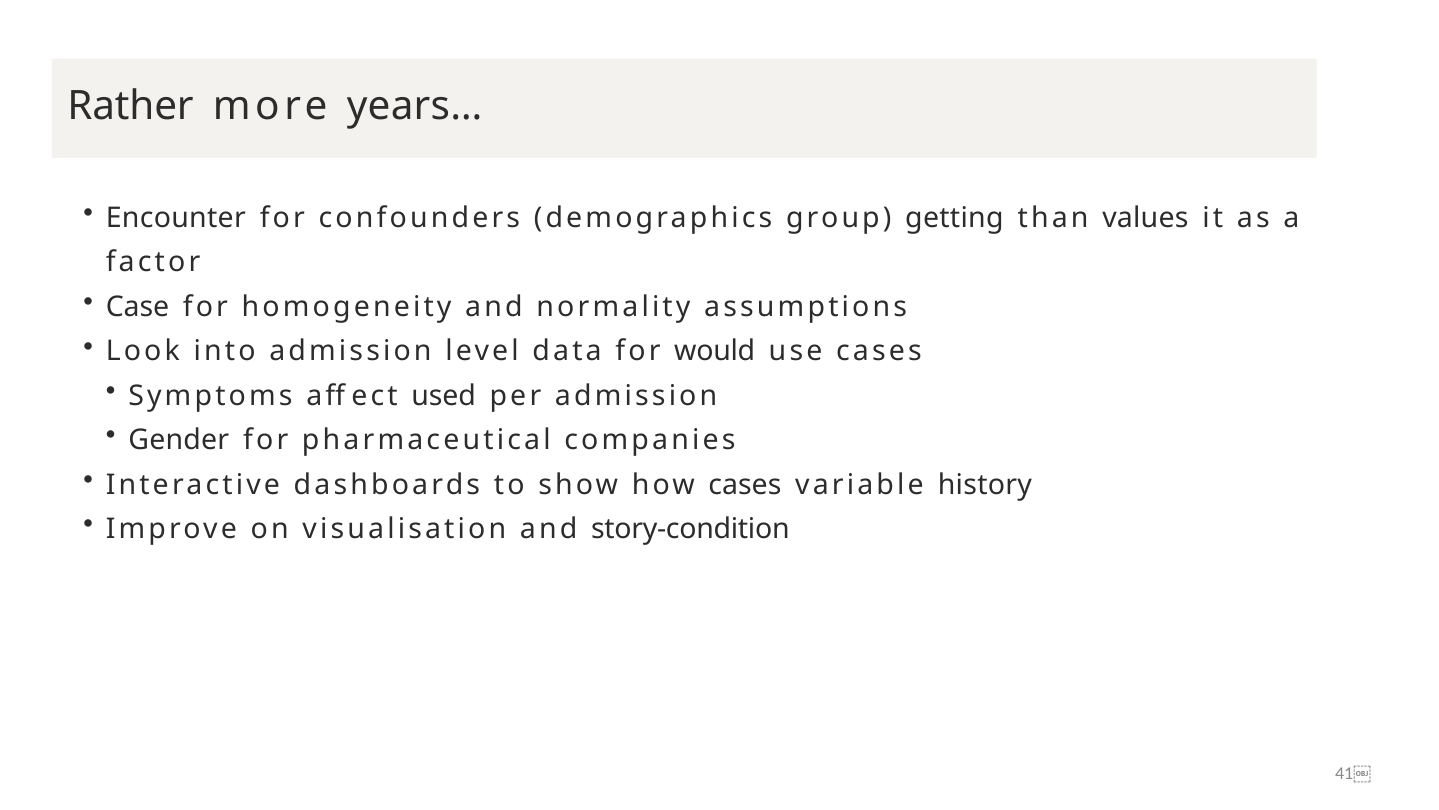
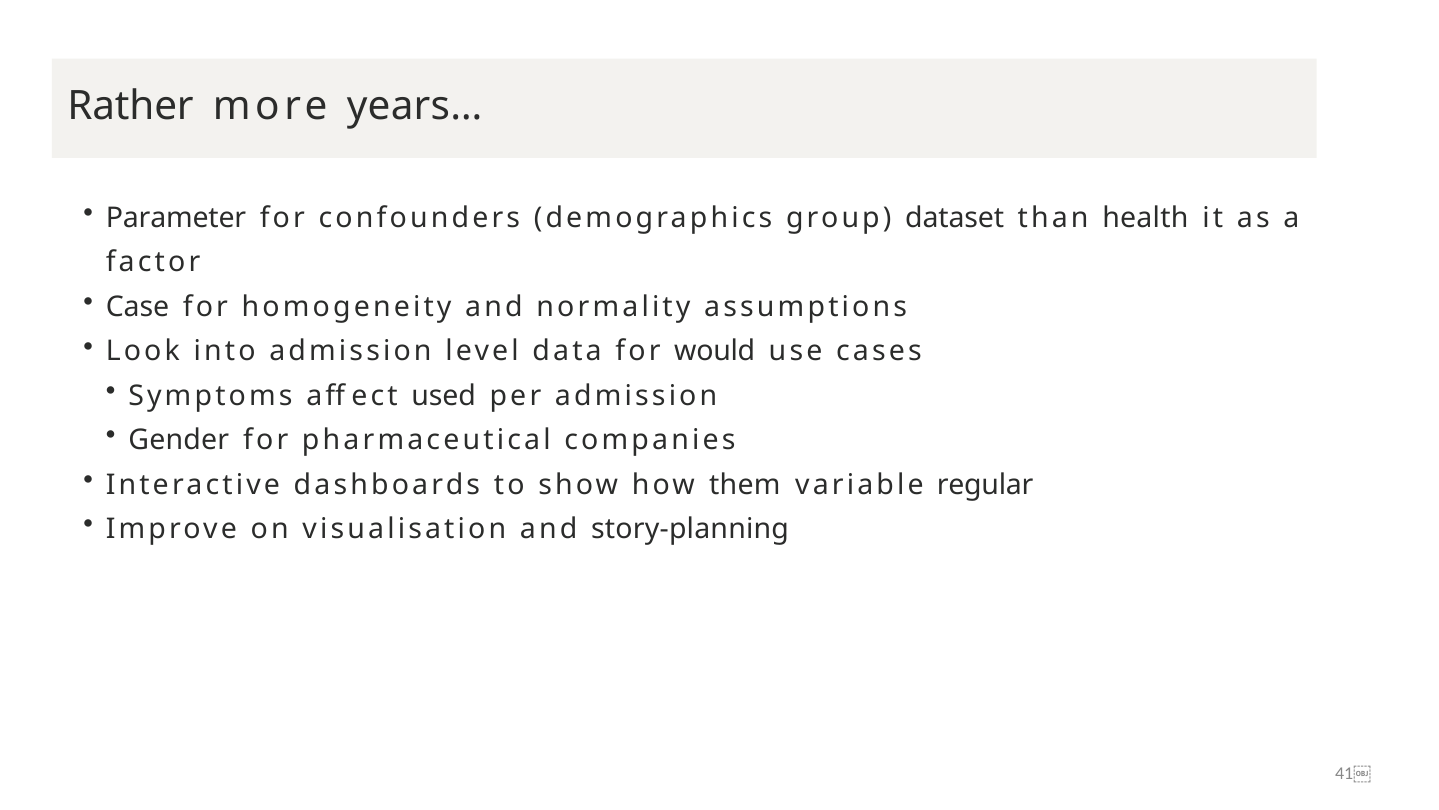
Encounter: Encounter -> Parameter
getting: getting -> dataset
values: values -> health
how cases: cases -> them
history: history -> regular
story-condition: story-condition -> story-planning
